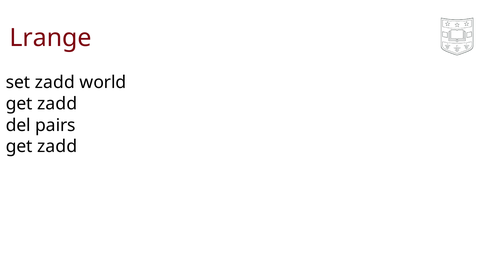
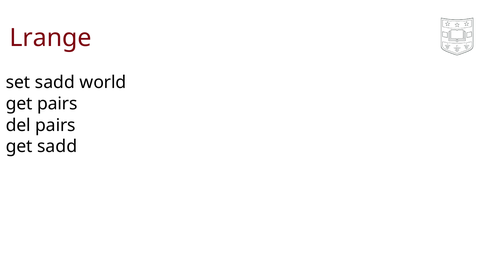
set zadd: zadd -> sadd
zadd at (57, 103): zadd -> pairs
zadd at (57, 146): zadd -> sadd
